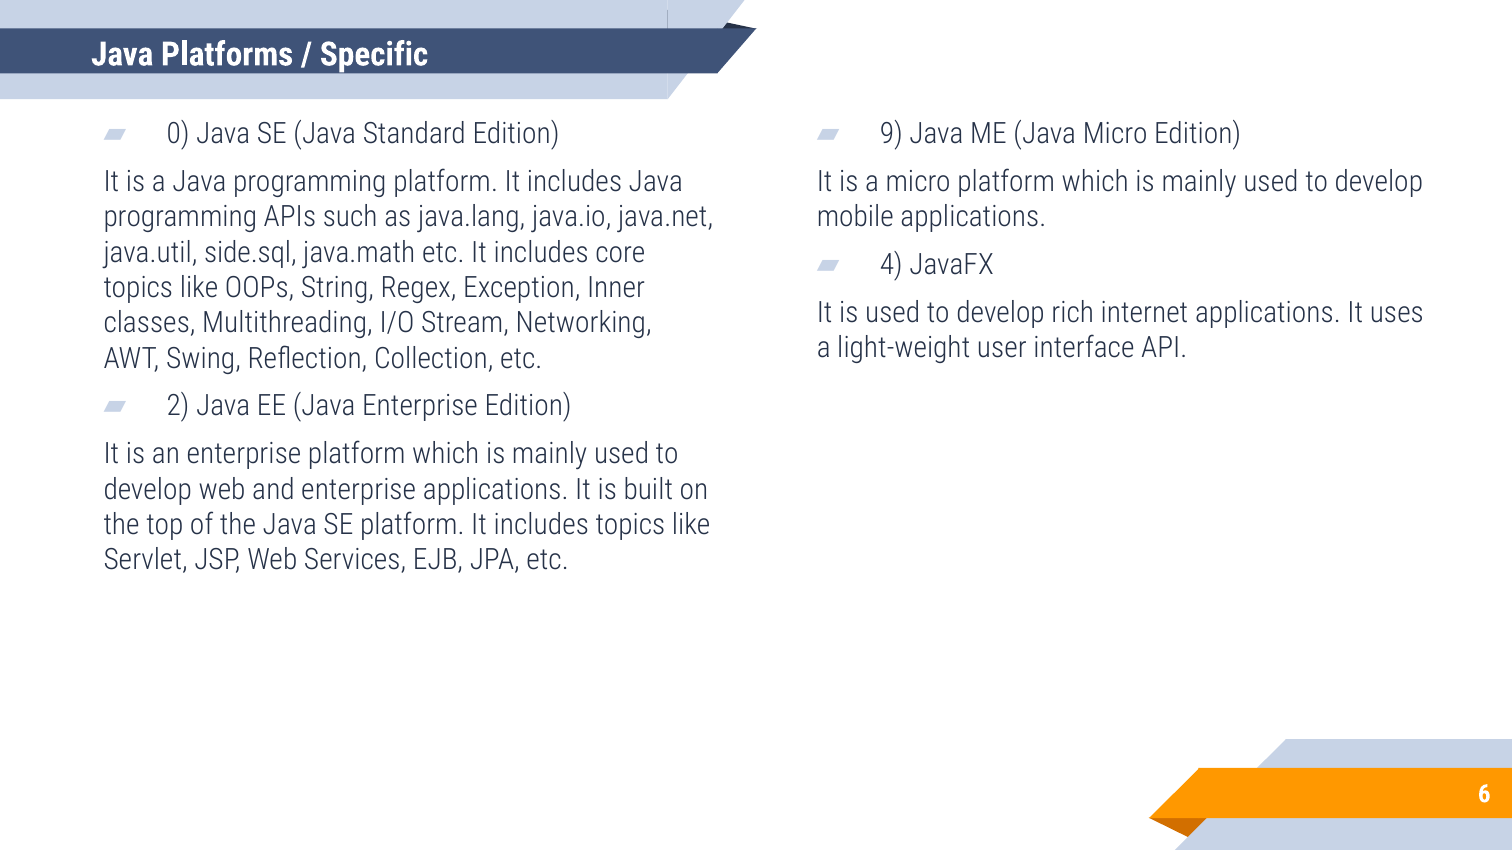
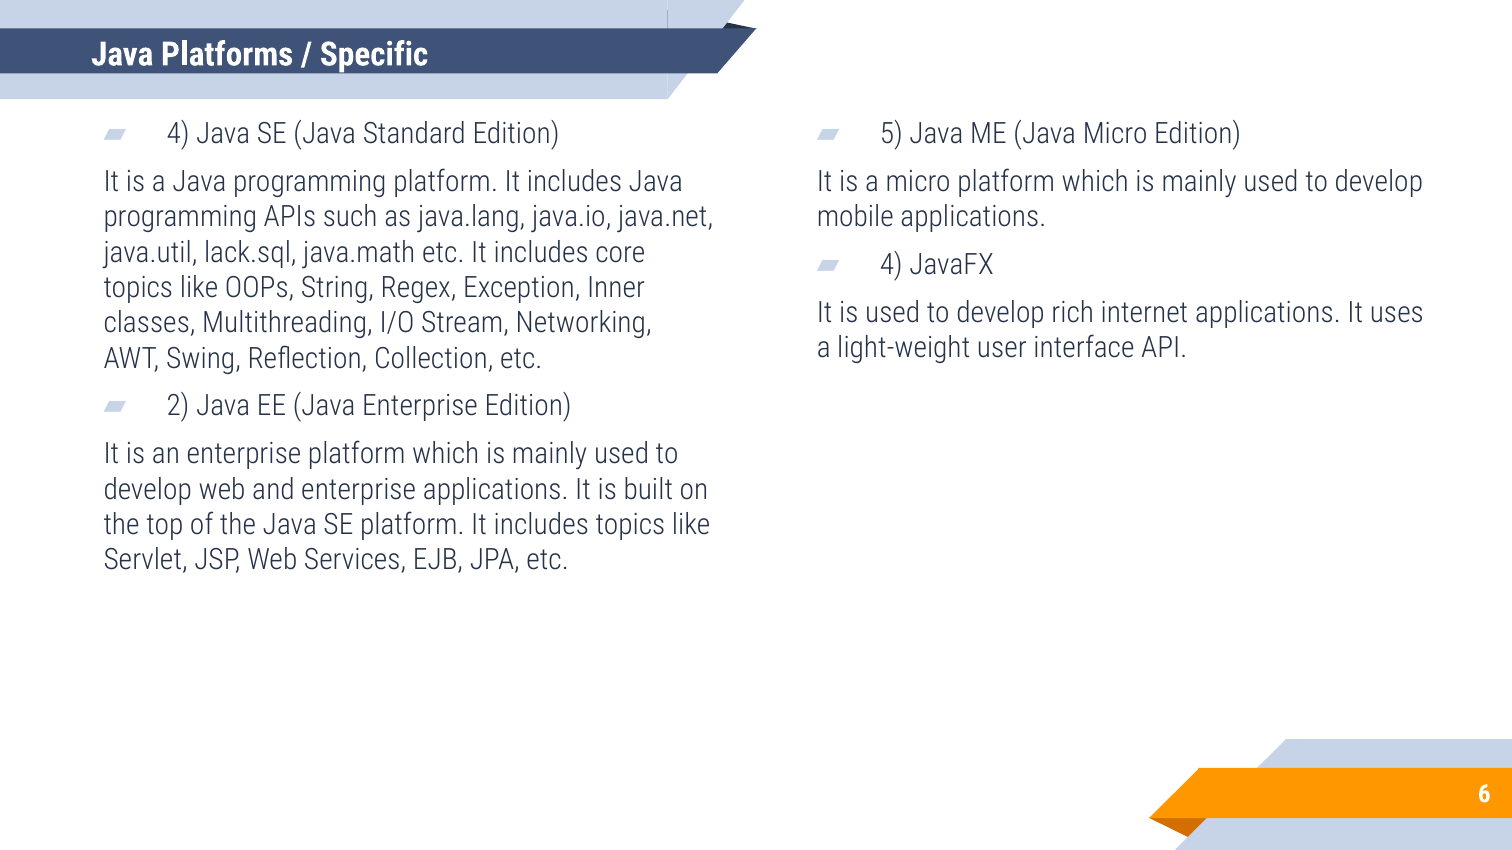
0 at (178, 134): 0 -> 4
9: 9 -> 5
side.sql: side.sql -> lack.sql
